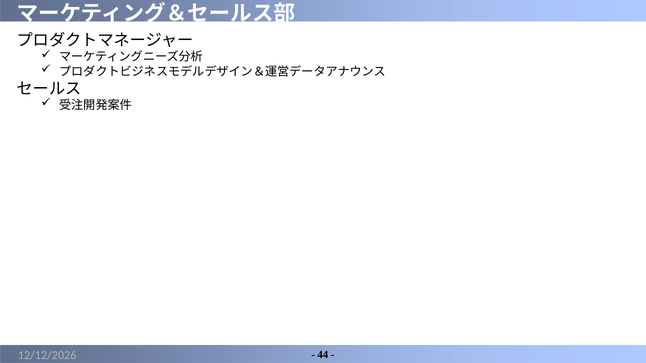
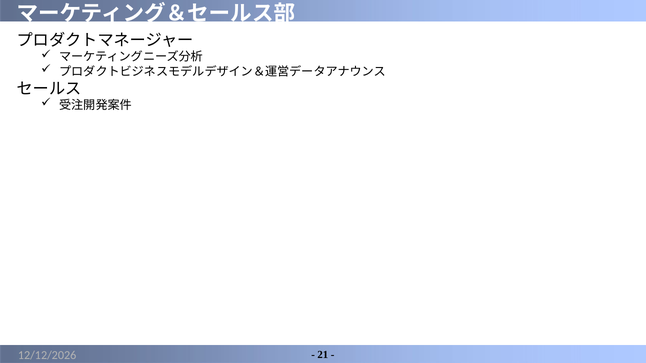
44: 44 -> 21
